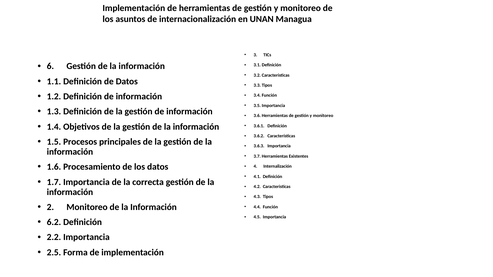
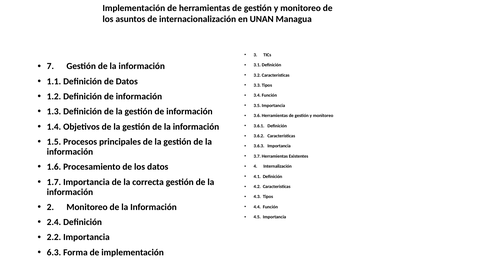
6: 6 -> 7
6.2: 6.2 -> 2.4
2.5: 2.5 -> 6.3
